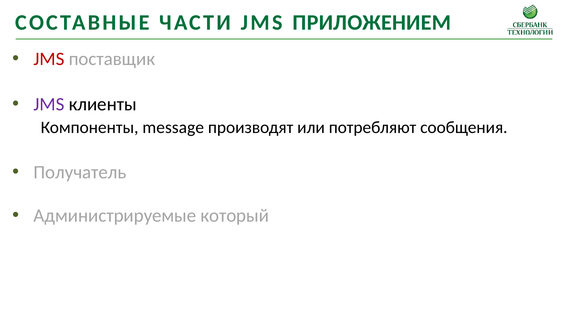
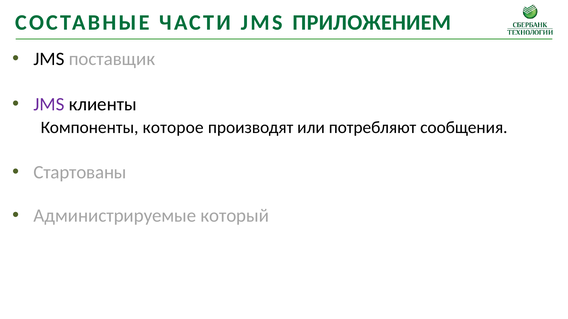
JMS at (49, 59) colour: red -> black
message: message -> которое
Получатель: Получатель -> Стартованы
